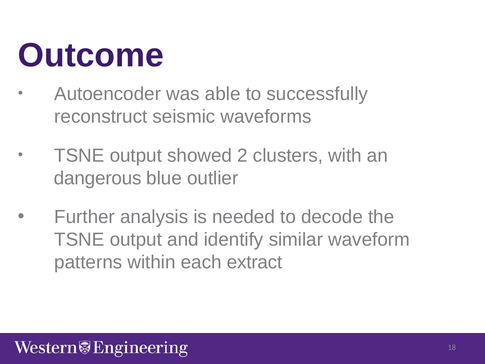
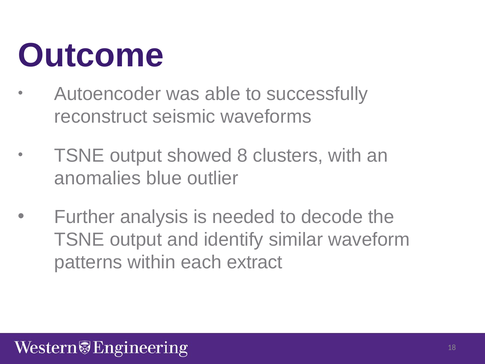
2: 2 -> 8
dangerous: dangerous -> anomalies
